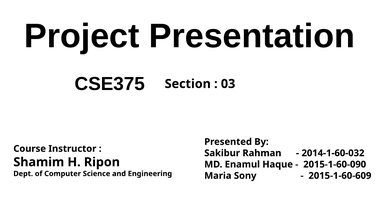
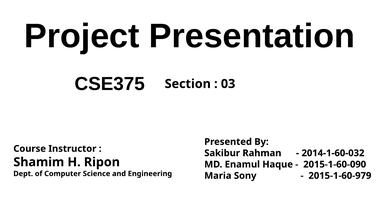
2015-1-60-609: 2015-1-60-609 -> 2015-1-60-979
